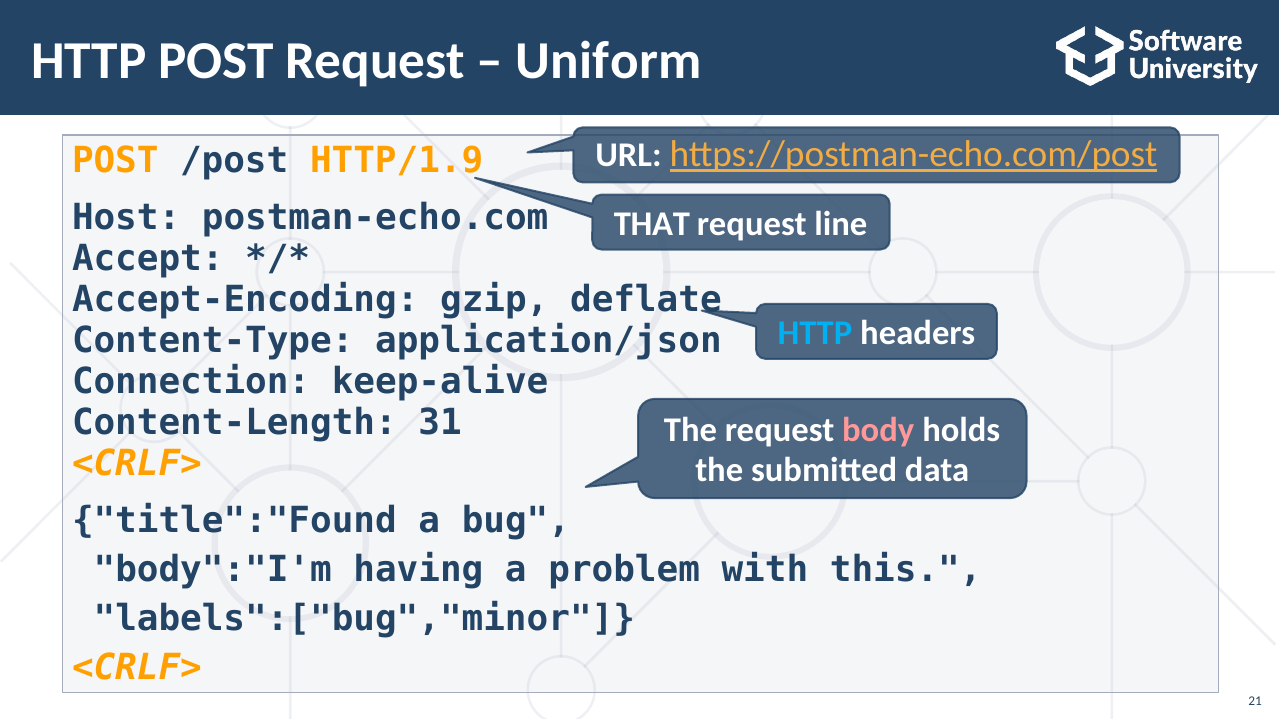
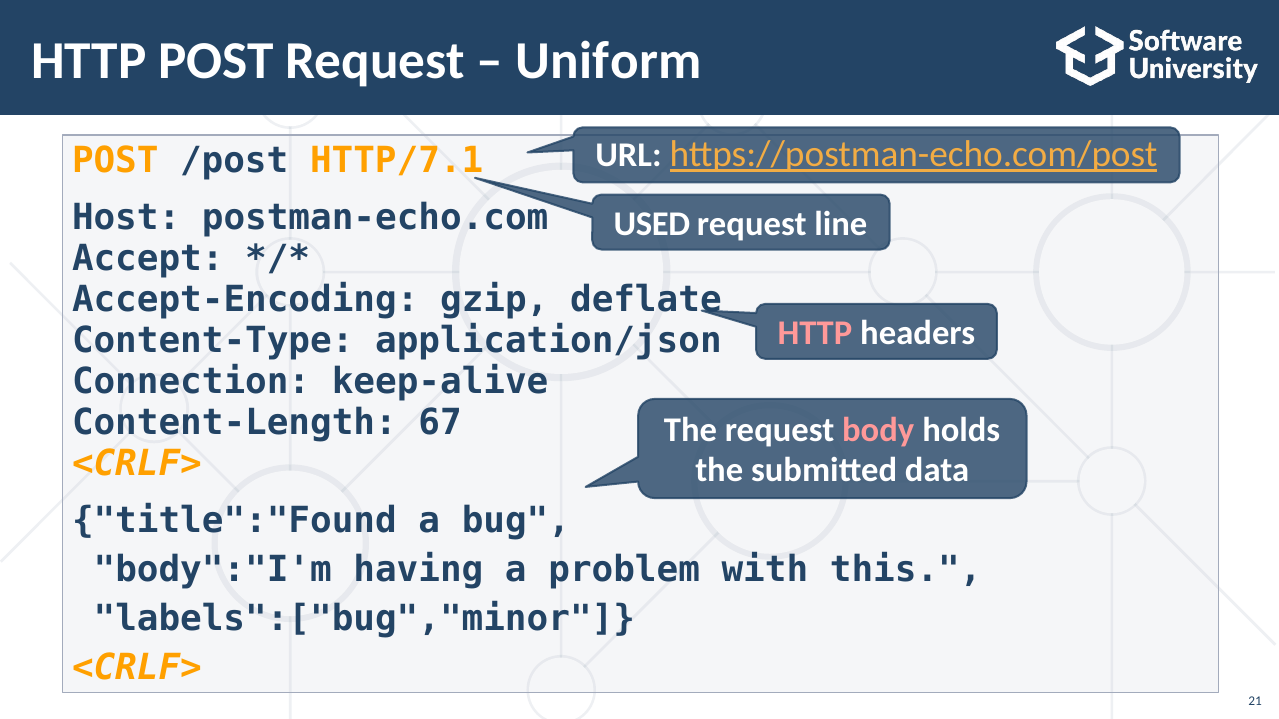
HTTP/1.9: HTTP/1.9 -> HTTP/7.1
THAT: THAT -> USED
HTTP at (815, 333) colour: light blue -> pink
31: 31 -> 67
